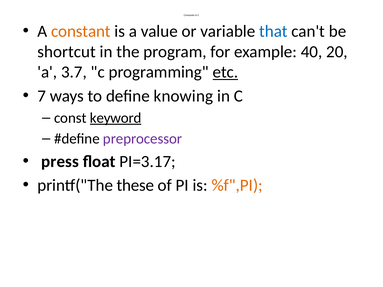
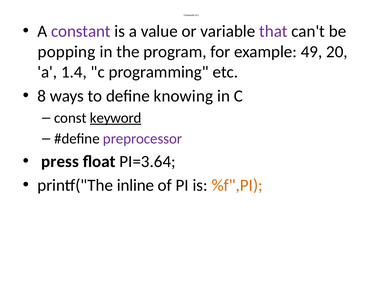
constant colour: orange -> purple
that colour: blue -> purple
shortcut: shortcut -> popping
40: 40 -> 49
3.7: 3.7 -> 1.4
etc underline: present -> none
7: 7 -> 8
PI=3.17: PI=3.17 -> PI=3.64
these: these -> inline
